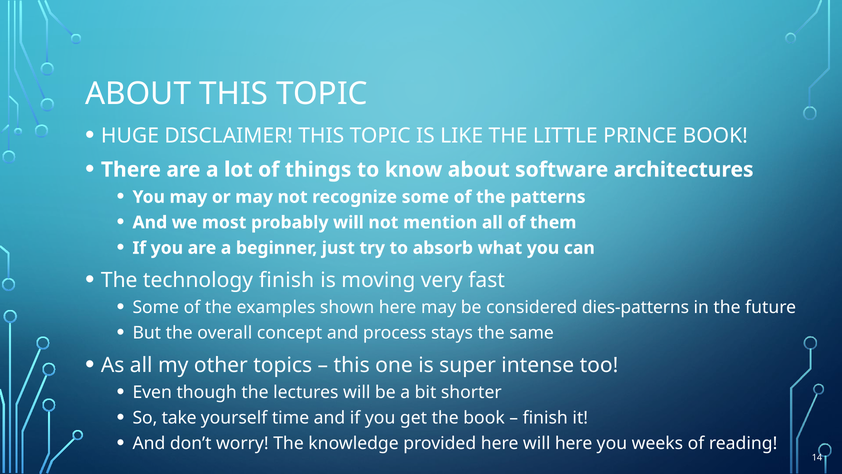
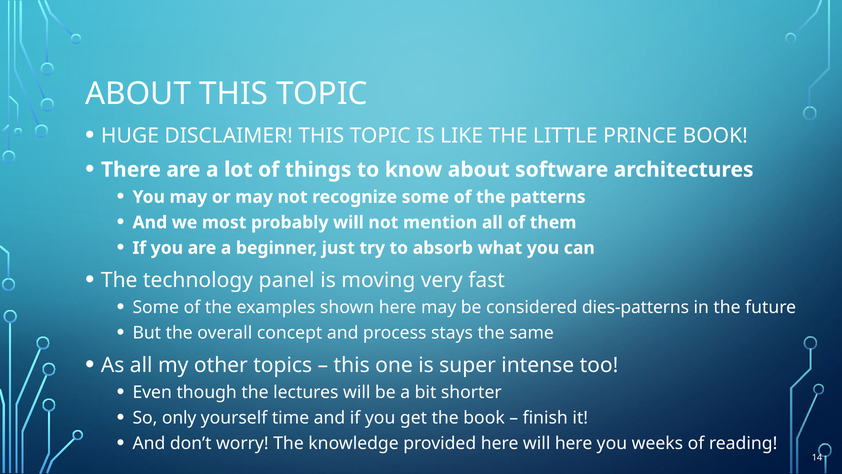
technology finish: finish -> panel
take: take -> only
